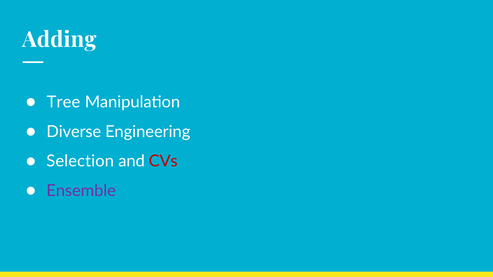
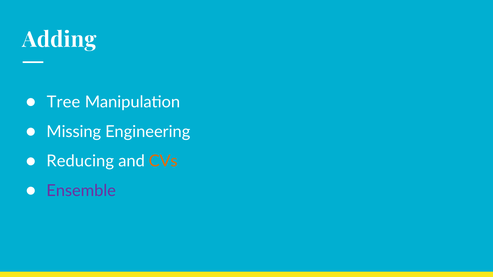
Diverse: Diverse -> Missing
Selection: Selection -> Reducing
CVs colour: red -> orange
